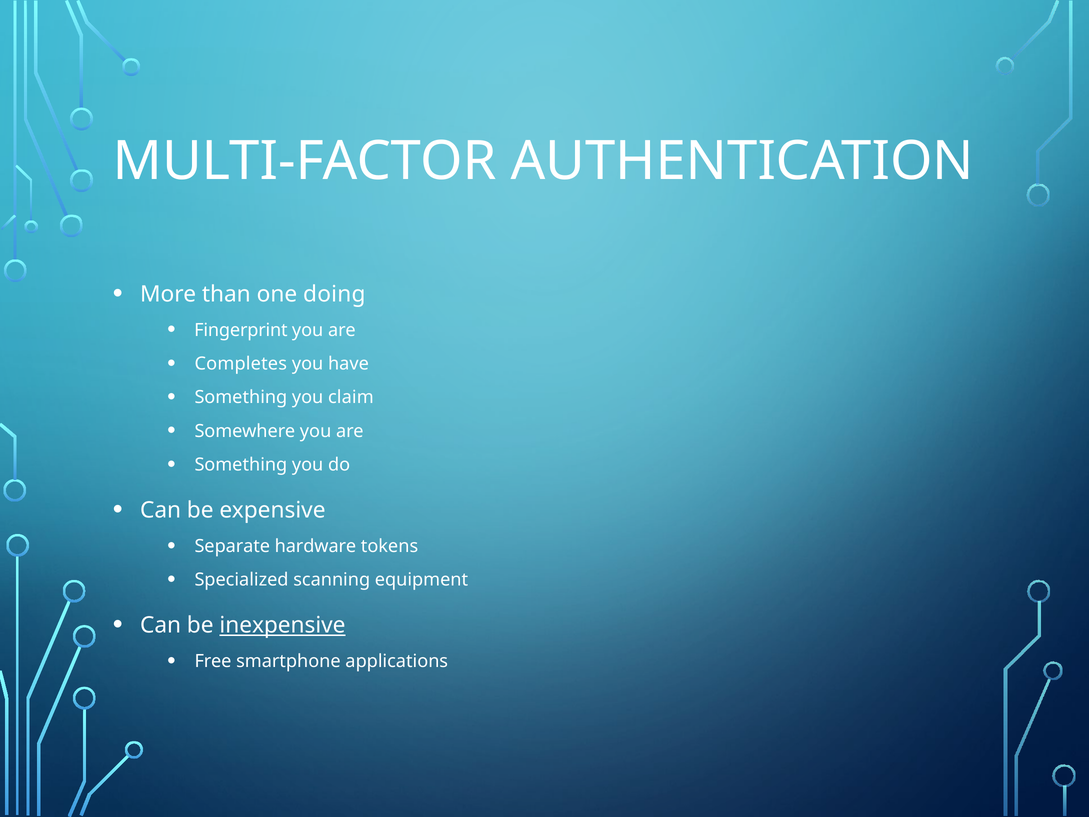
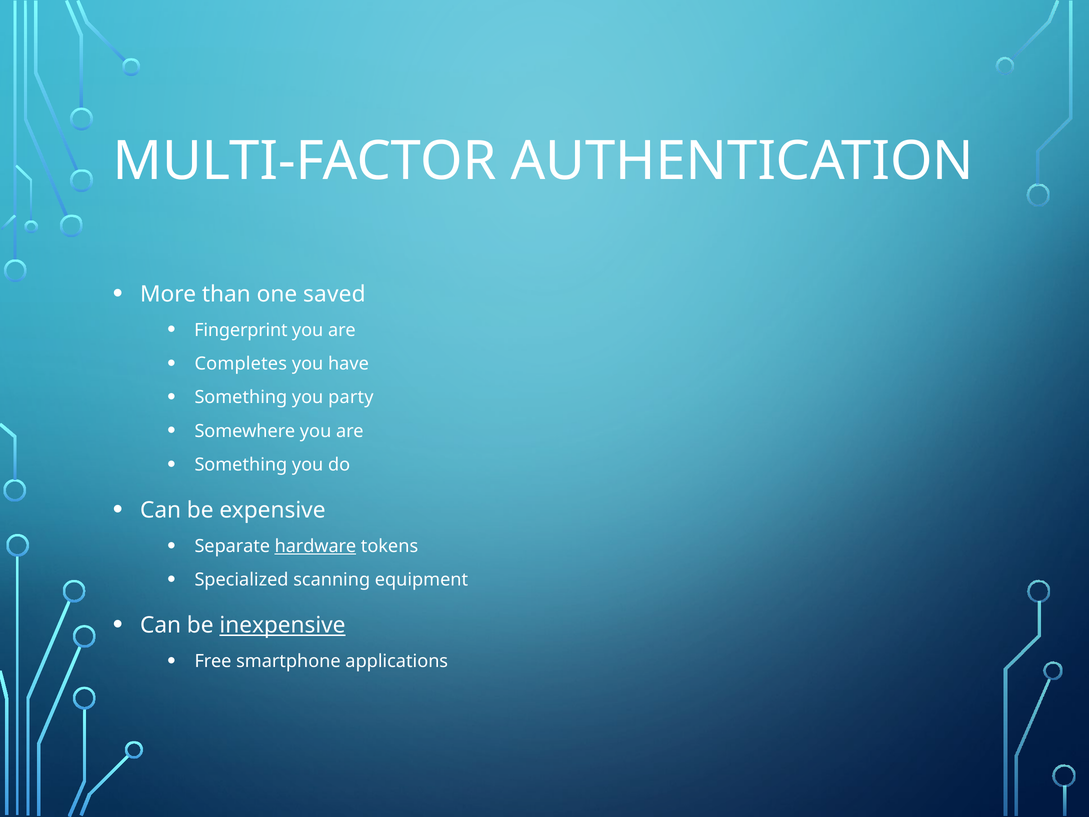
doing: doing -> saved
claim: claim -> party
hardware underline: none -> present
